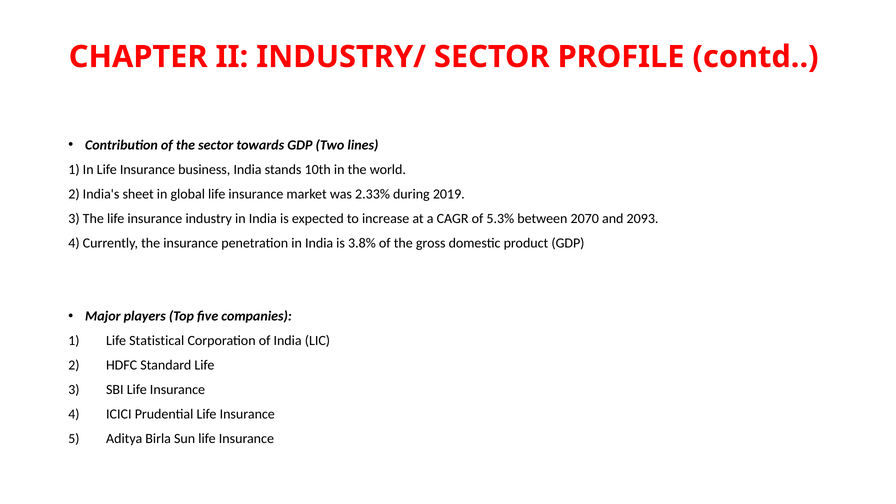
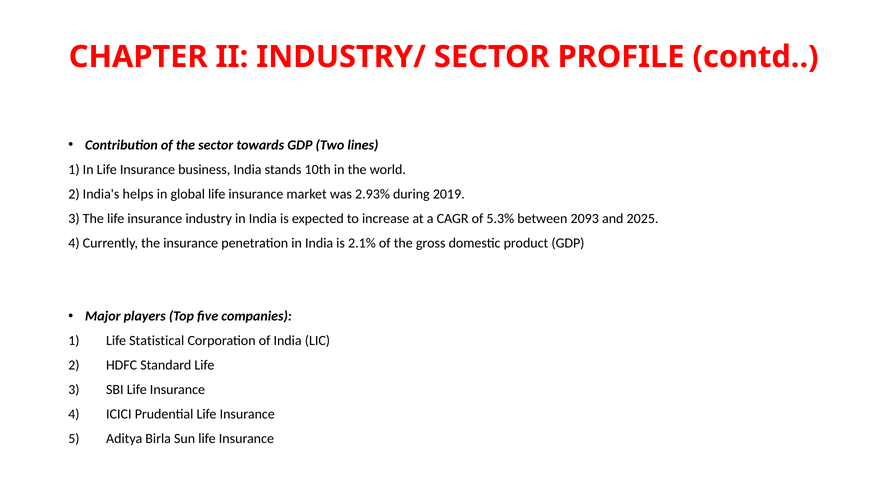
sheet: sheet -> helps
2.33%: 2.33% -> 2.93%
2070: 2070 -> 2093
2093: 2093 -> 2025
3.8%: 3.8% -> 2.1%
